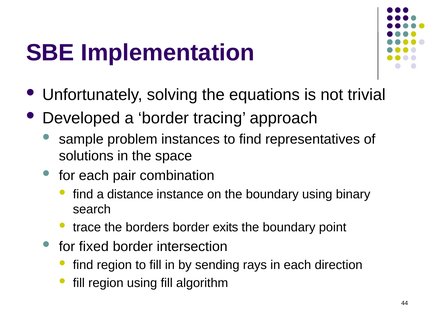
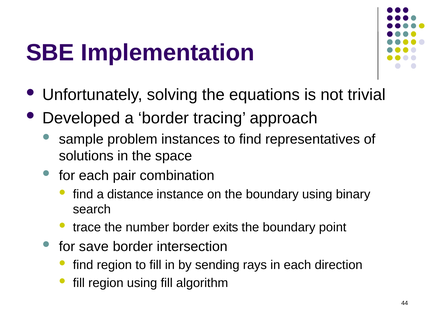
borders: borders -> number
fixed: fixed -> save
